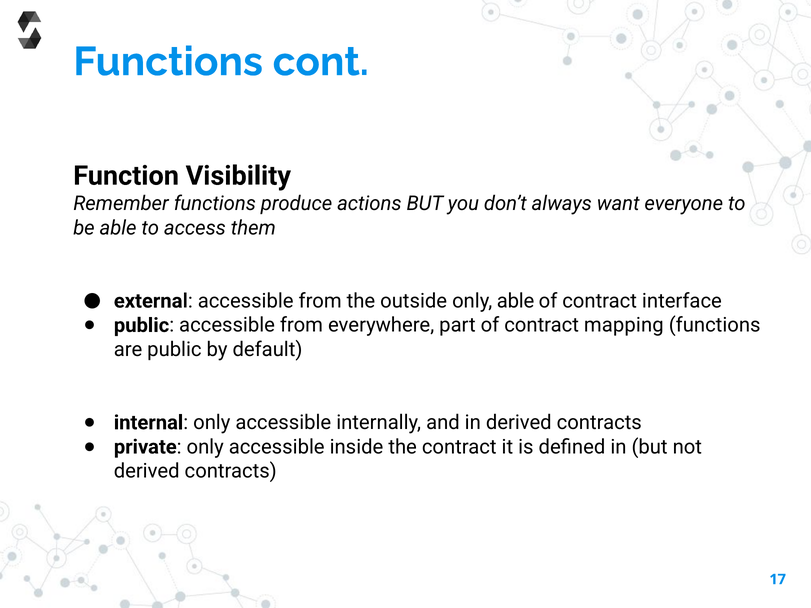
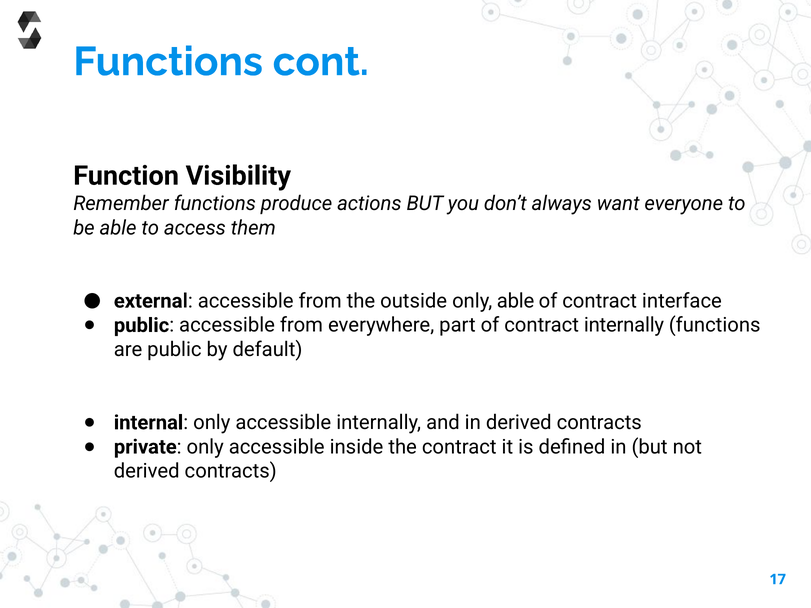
contract mapping: mapping -> internally
